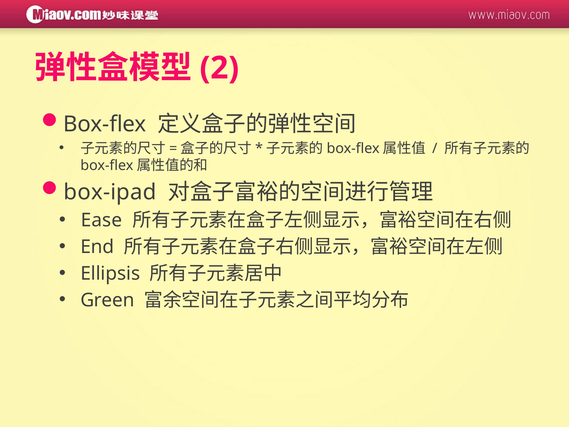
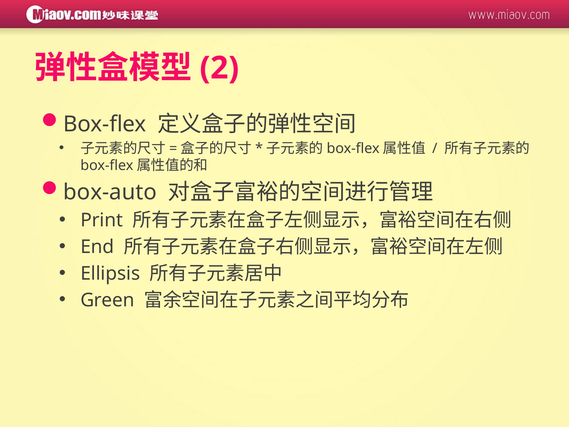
box-ipad: box-ipad -> box-auto
Ease: Ease -> Print
